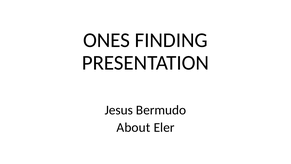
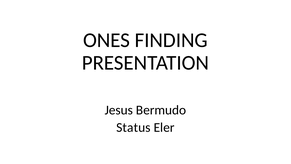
About: About -> Status
